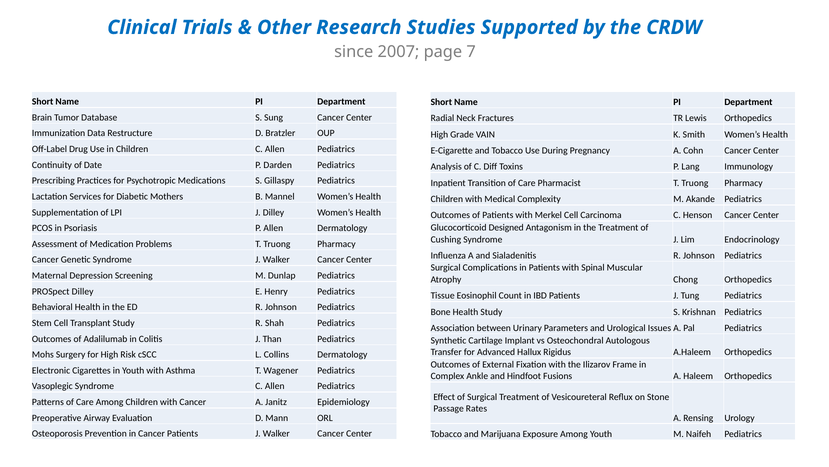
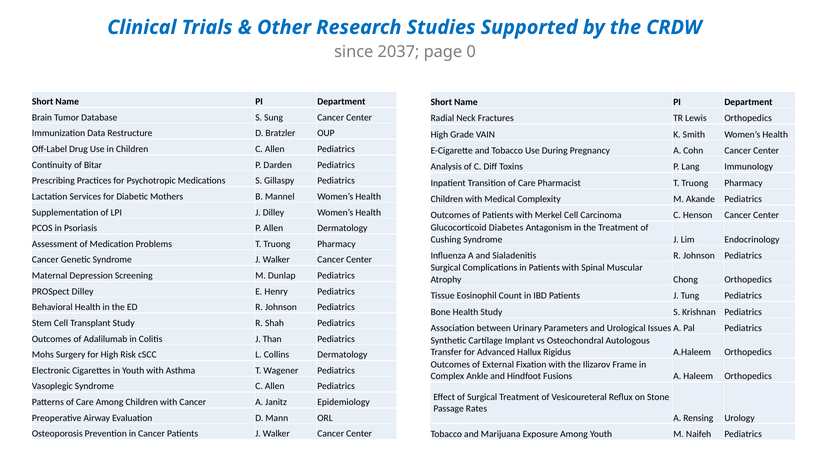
2007: 2007 -> 2037
7: 7 -> 0
Date: Date -> Bitar
Designed: Designed -> Diabetes
